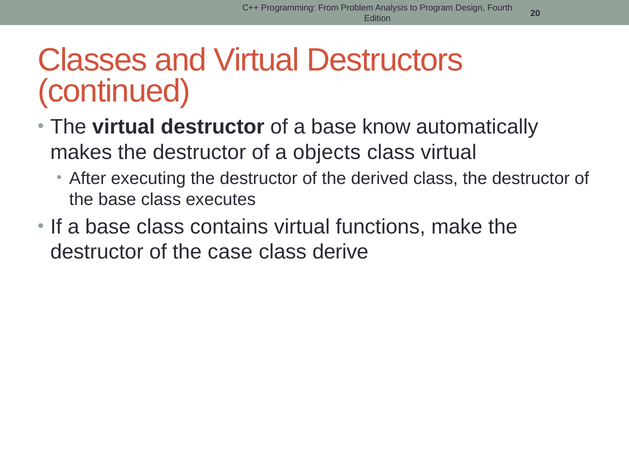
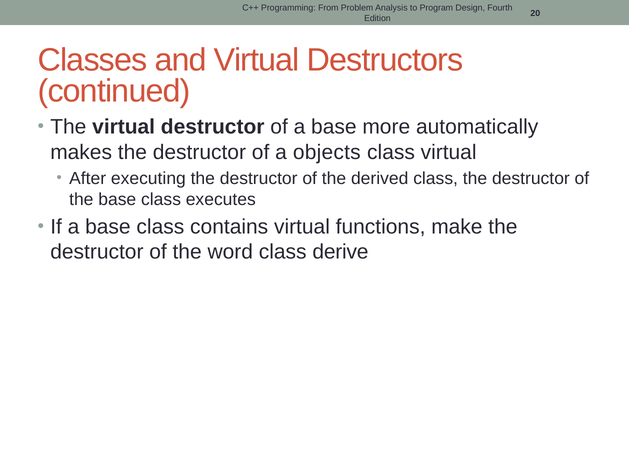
know: know -> more
case: case -> word
